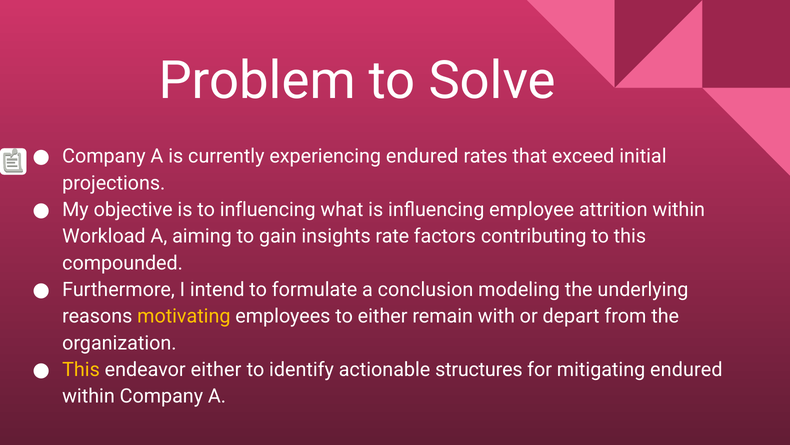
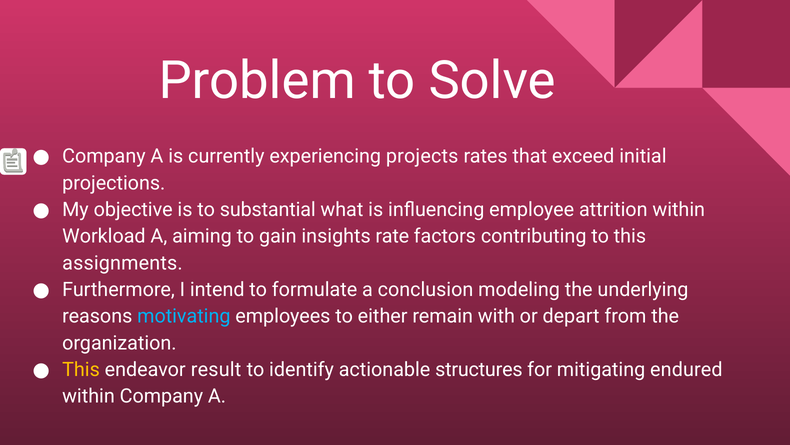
experiencing endured: endured -> projects
to influencing: influencing -> substantial
compounded: compounded -> assignments
motivating colour: yellow -> light blue
endeavor either: either -> result
